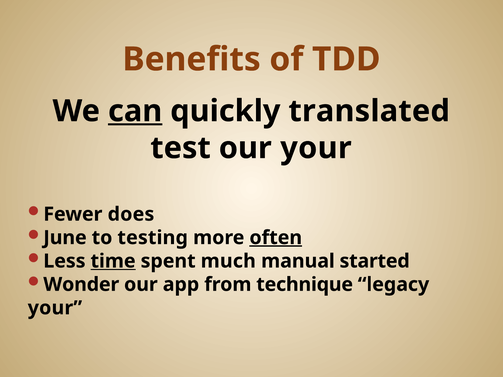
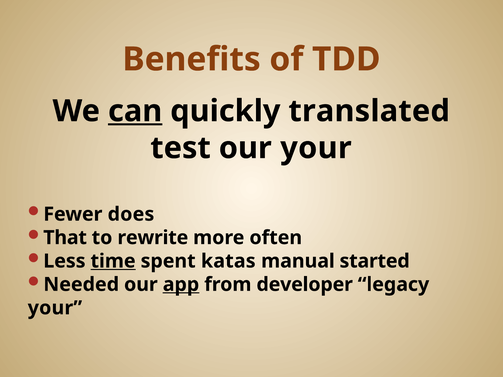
June: June -> That
testing: testing -> rewrite
often underline: present -> none
much: much -> katas
Wonder: Wonder -> Needed
app underline: none -> present
technique: technique -> developer
